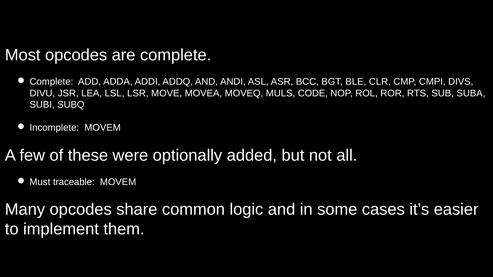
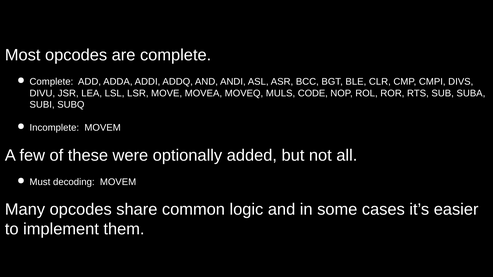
traceable: traceable -> decoding
